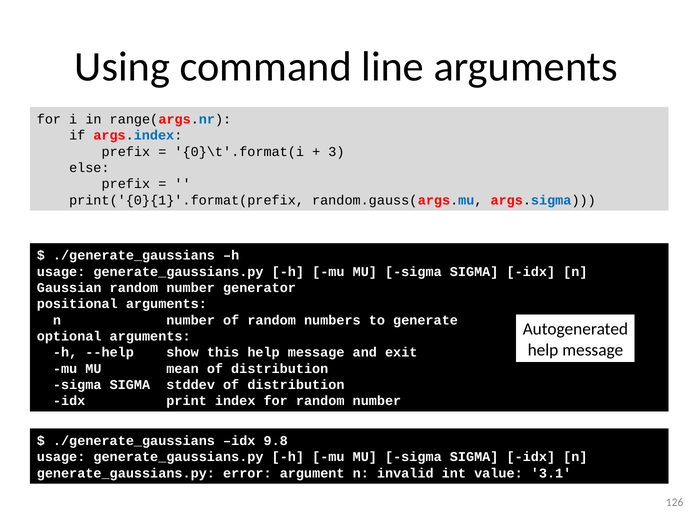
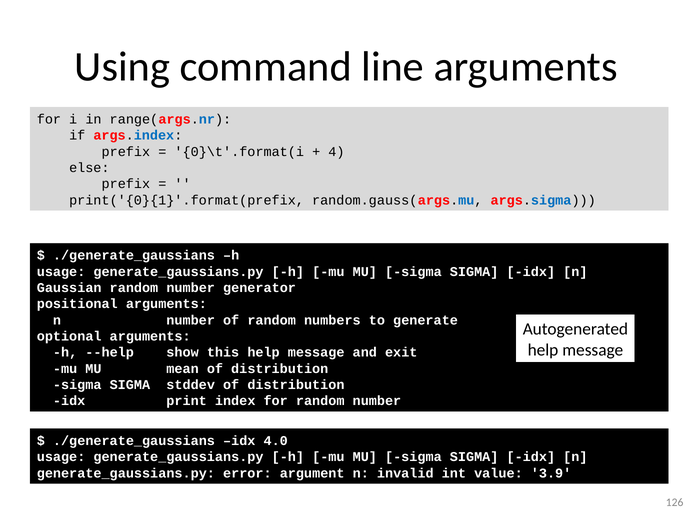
3: 3 -> 4
9.8: 9.8 -> 4.0
3.1: 3.1 -> 3.9
